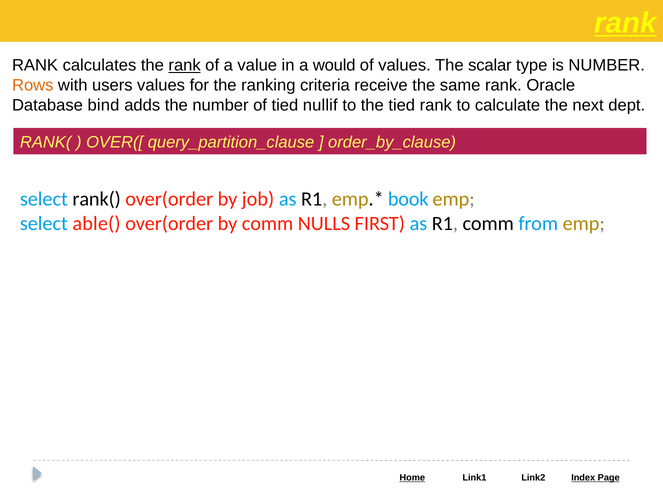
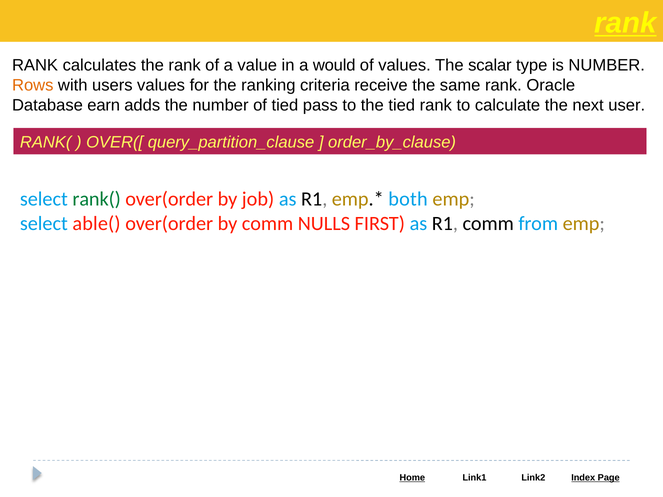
rank at (185, 65) underline: present -> none
bind: bind -> earn
nullif: nullif -> pass
dept: dept -> user
rank( at (97, 199) colour: black -> green
book: book -> both
